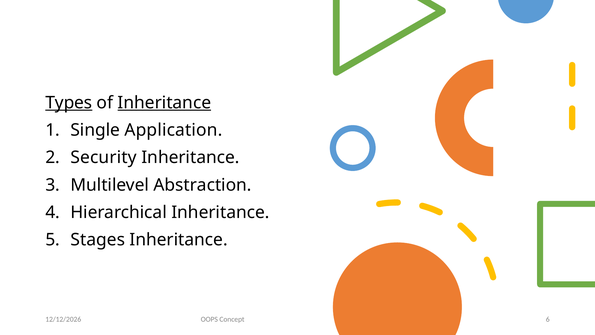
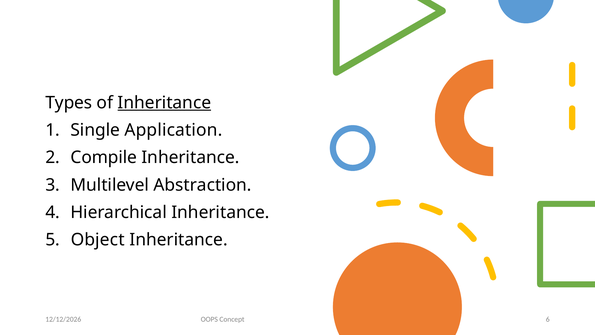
Types underline: present -> none
Security: Security -> Compile
Stages: Stages -> Object
